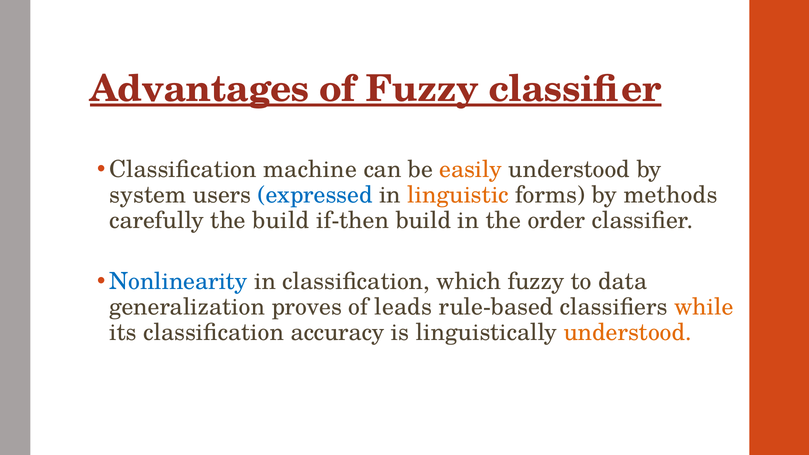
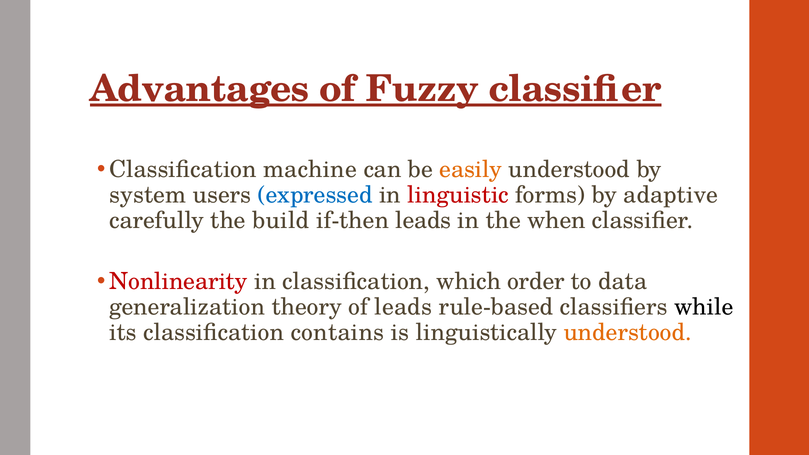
linguistic colour: orange -> red
methods: methods -> adaptive
if-then build: build -> leads
order: order -> when
Nonlinearity colour: blue -> red
which fuzzy: fuzzy -> order
proves: proves -> theory
while colour: orange -> black
accuracy: accuracy -> contains
